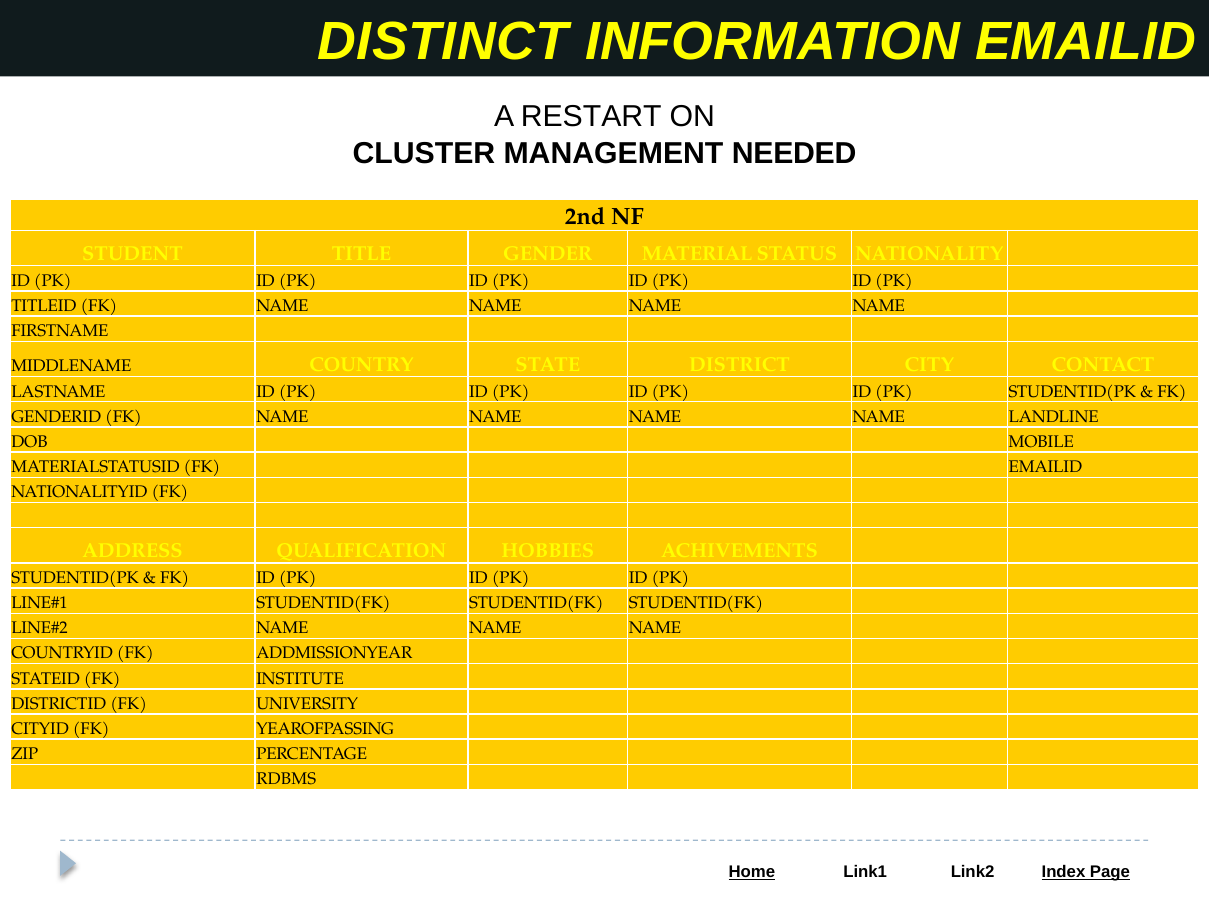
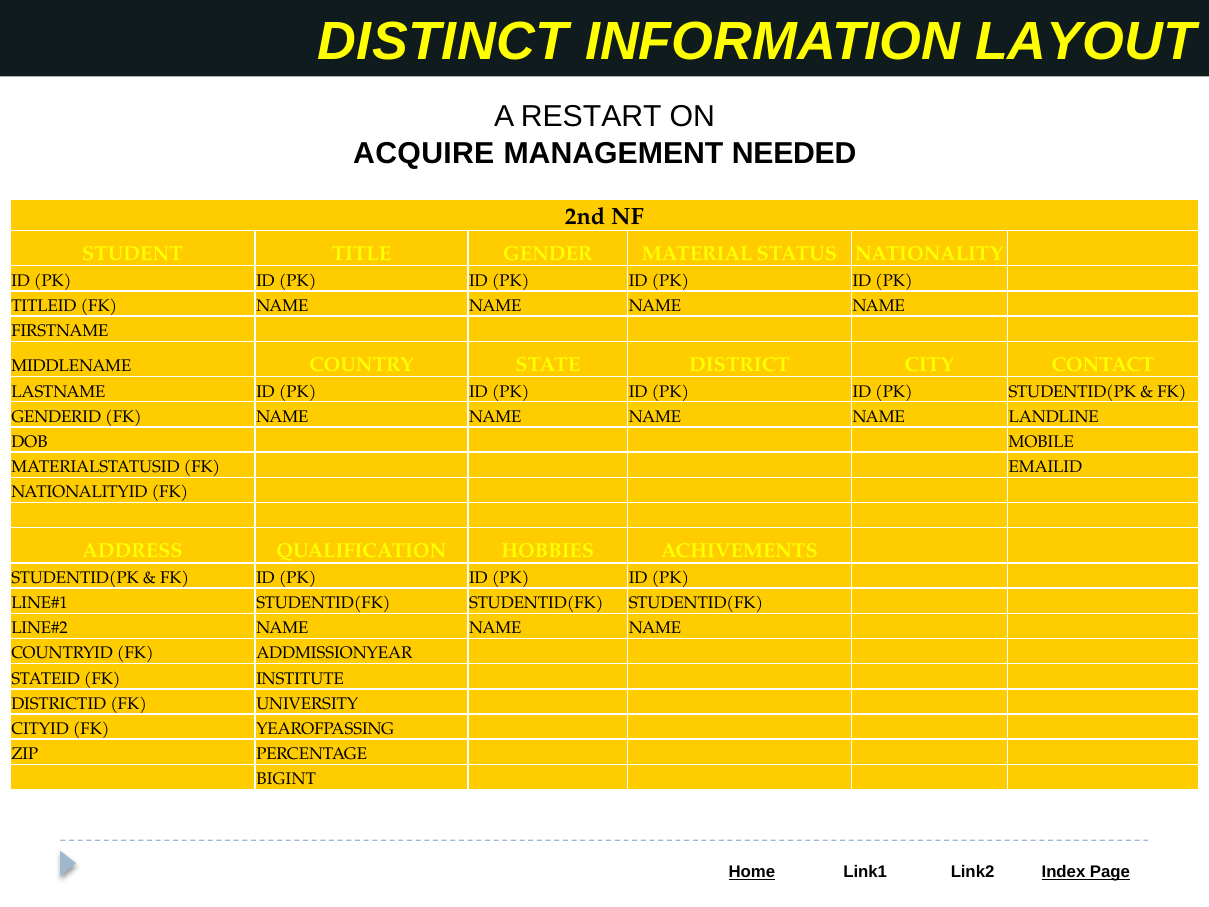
INFORMATION EMAILID: EMAILID -> LAYOUT
CLUSTER: CLUSTER -> ACQUIRE
RDBMS: RDBMS -> BIGINT
